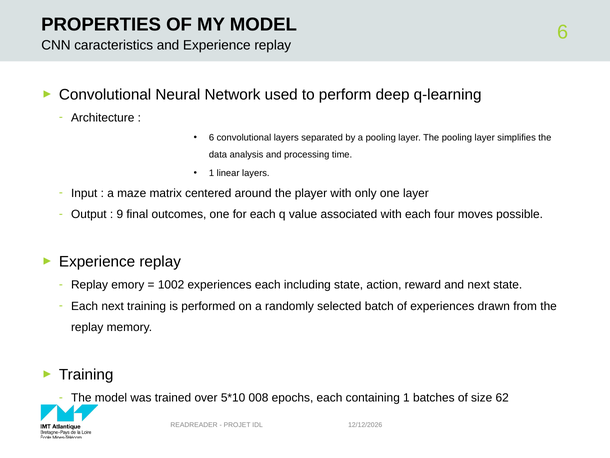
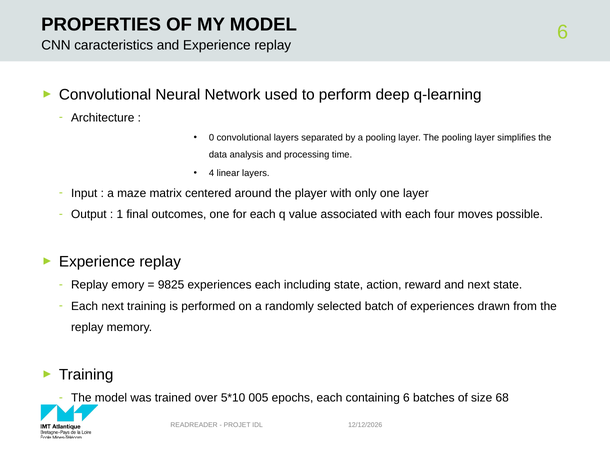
6 at (212, 138): 6 -> 0
1 at (212, 173): 1 -> 4
9: 9 -> 1
1002: 1002 -> 9825
008: 008 -> 005
containing 1: 1 -> 6
62: 62 -> 68
